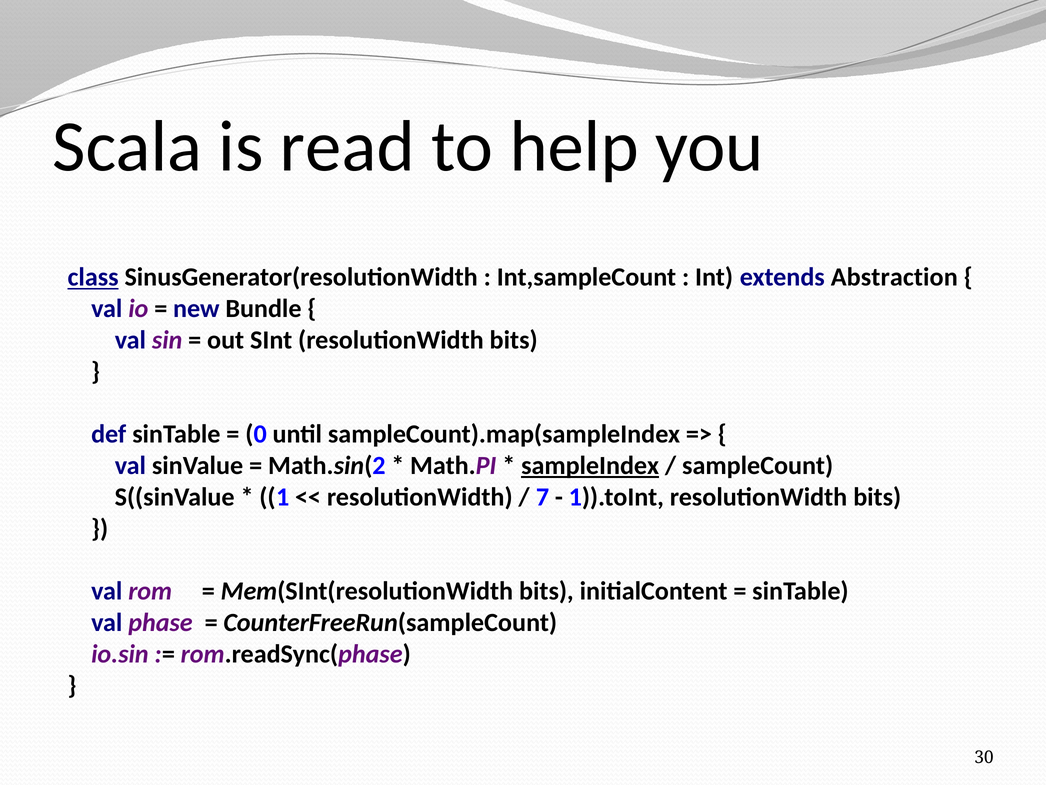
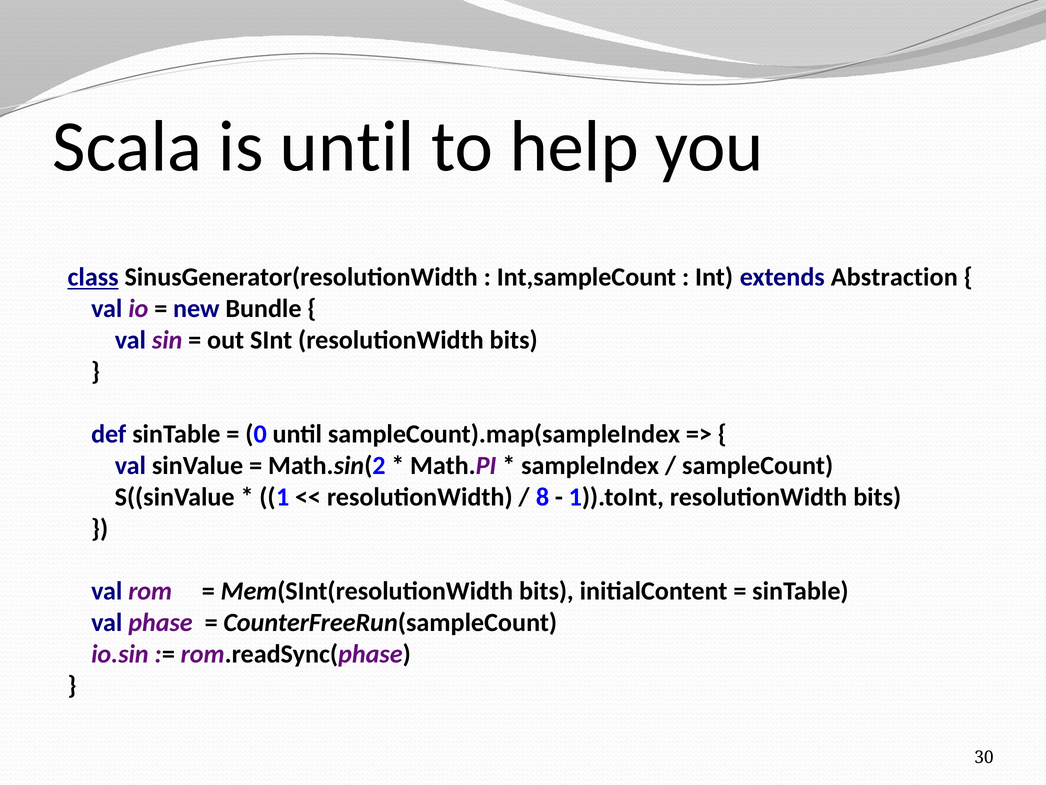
is read: read -> until
sampleIndex underline: present -> none
7: 7 -> 8
